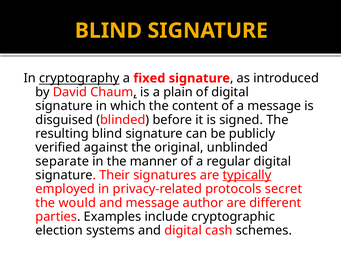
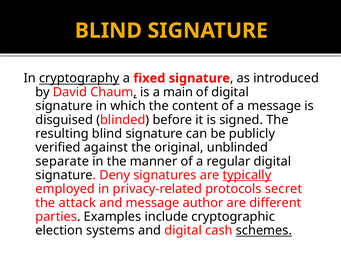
plain: plain -> main
Their: Their -> Deny
would: would -> attack
schemes underline: none -> present
